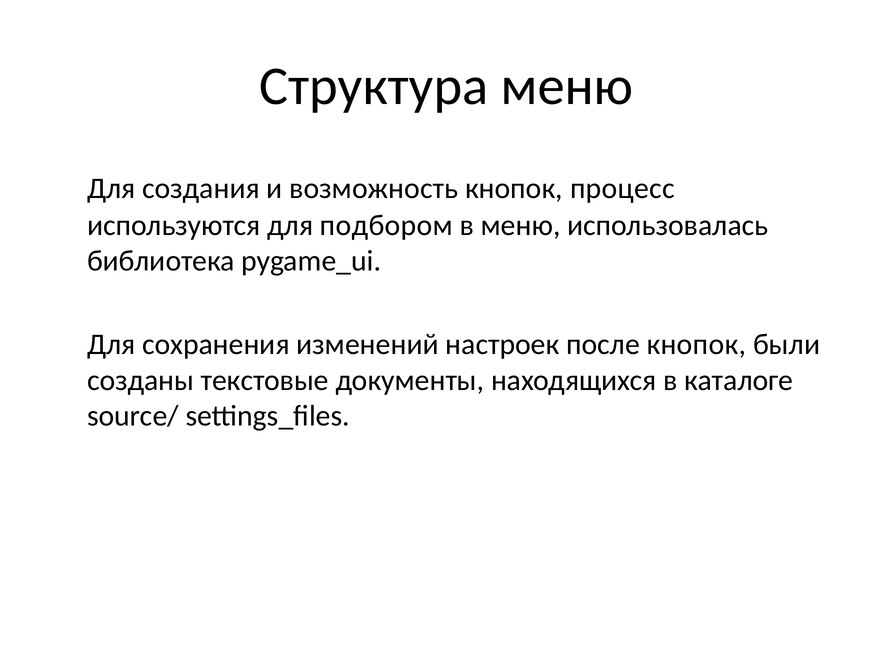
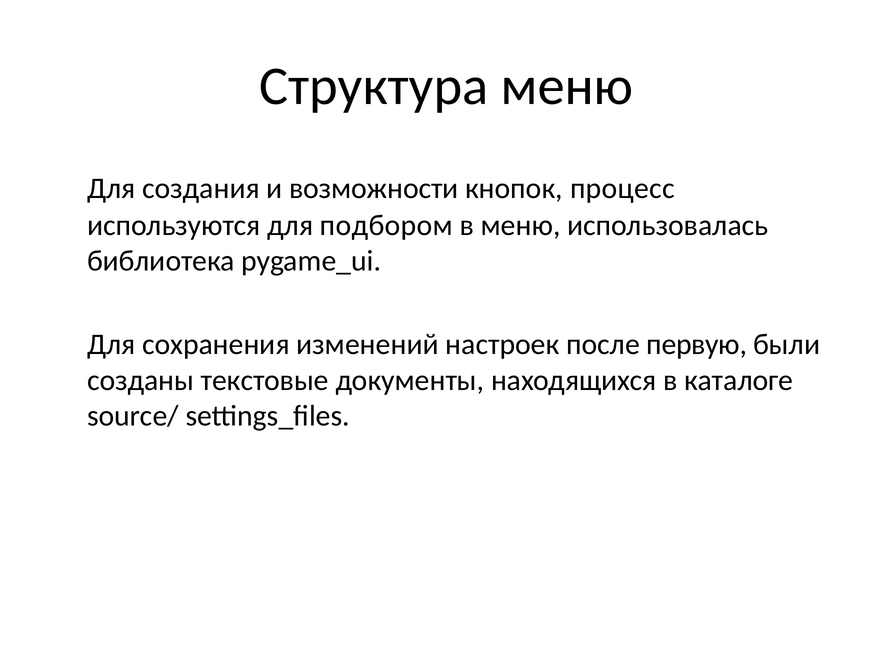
возможность: возможность -> возможности
после кнопок: кнопок -> первую
